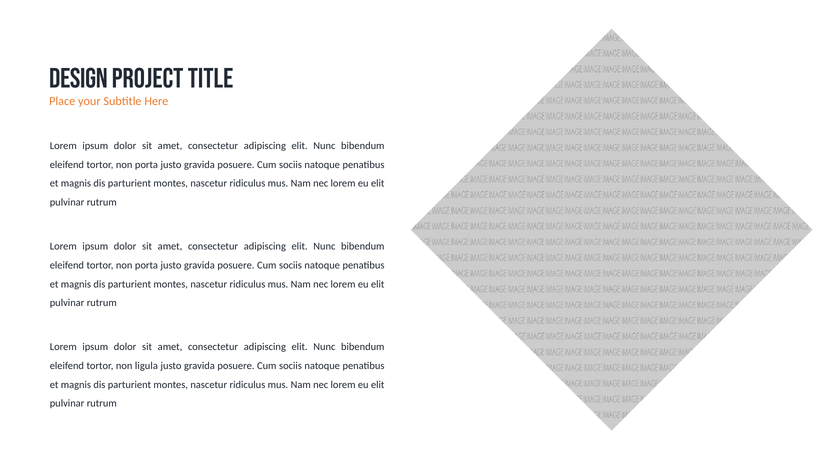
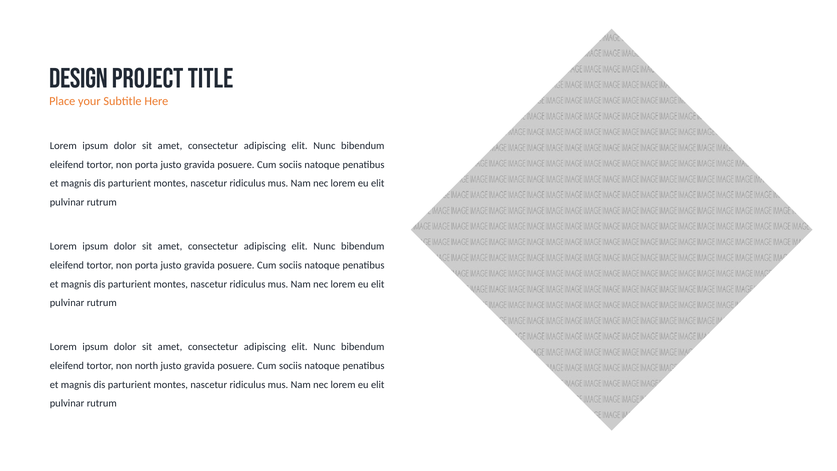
ligula: ligula -> north
